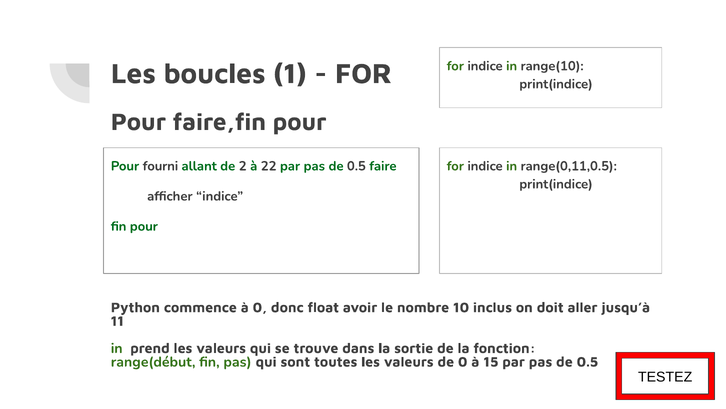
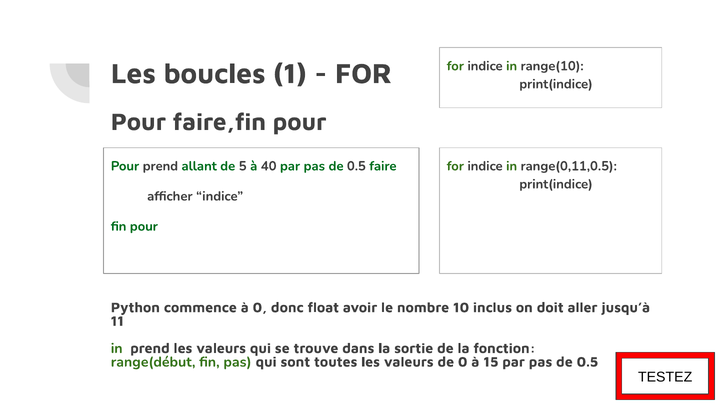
Pour fourni: fourni -> prend
2: 2 -> 5
22: 22 -> 40
